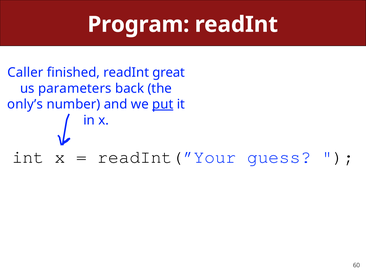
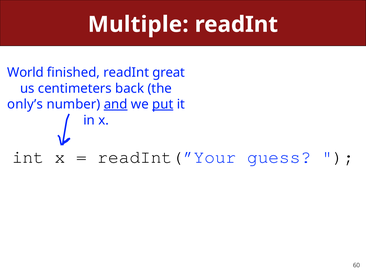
Program: Program -> Multiple
Caller: Caller -> World
parameters: parameters -> centimeters
and underline: none -> present
